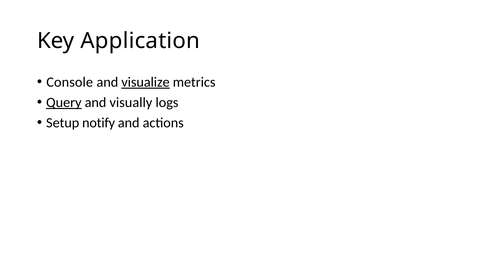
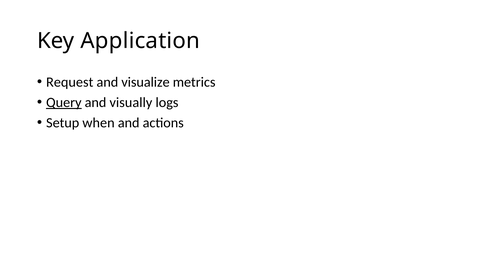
Console: Console -> Request
visualize underline: present -> none
notify: notify -> when
